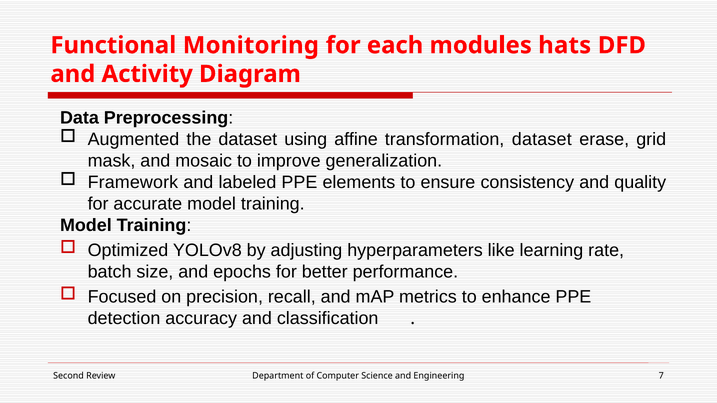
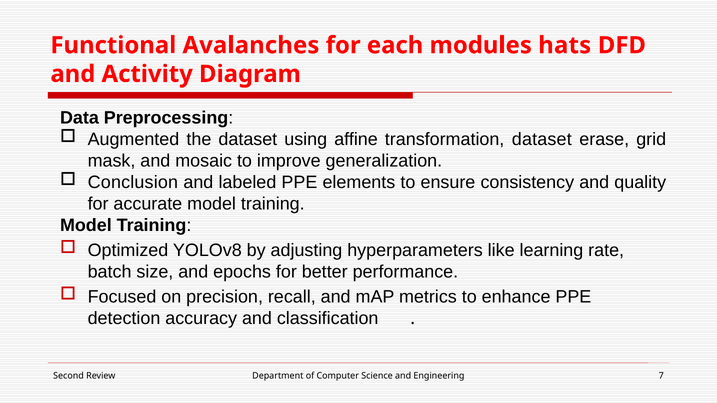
Monitoring: Monitoring -> Avalanches
Framework: Framework -> Conclusion
